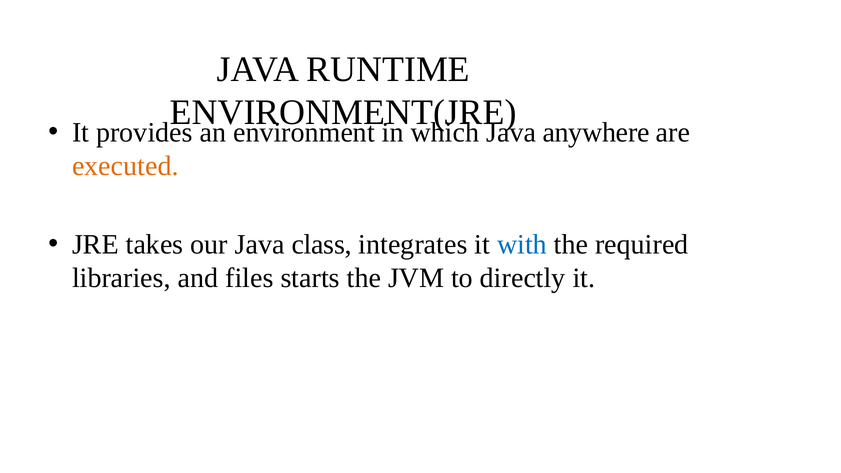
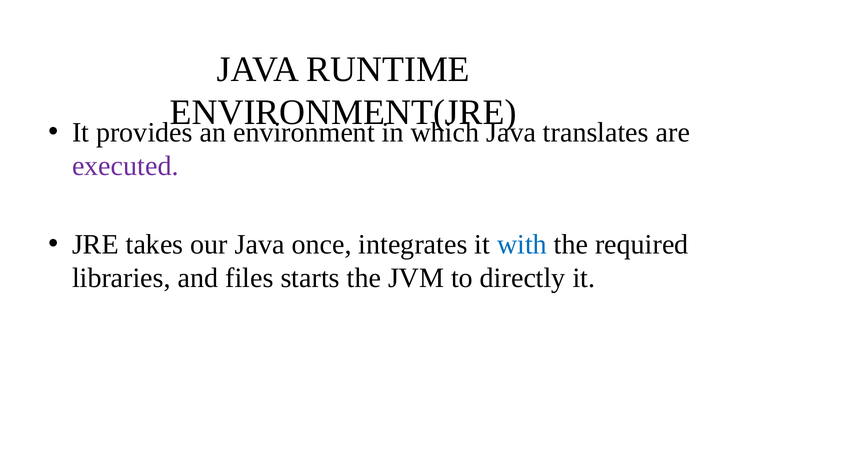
anywhere: anywhere -> translates
executed colour: orange -> purple
class: class -> once
